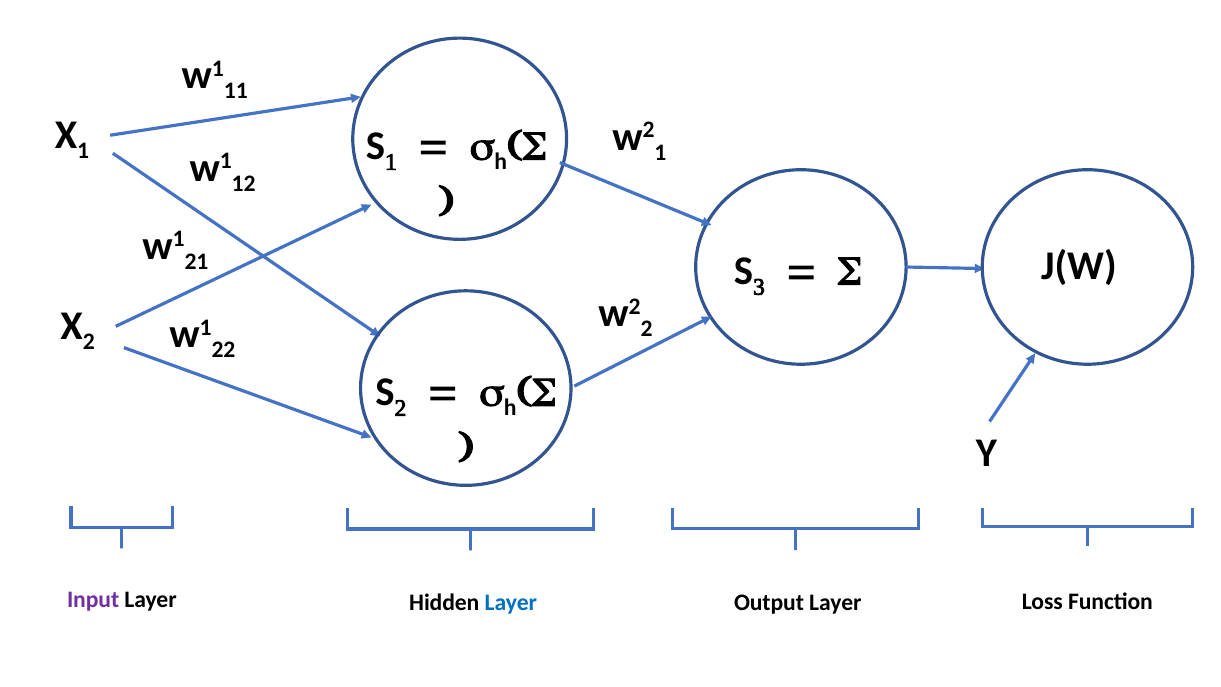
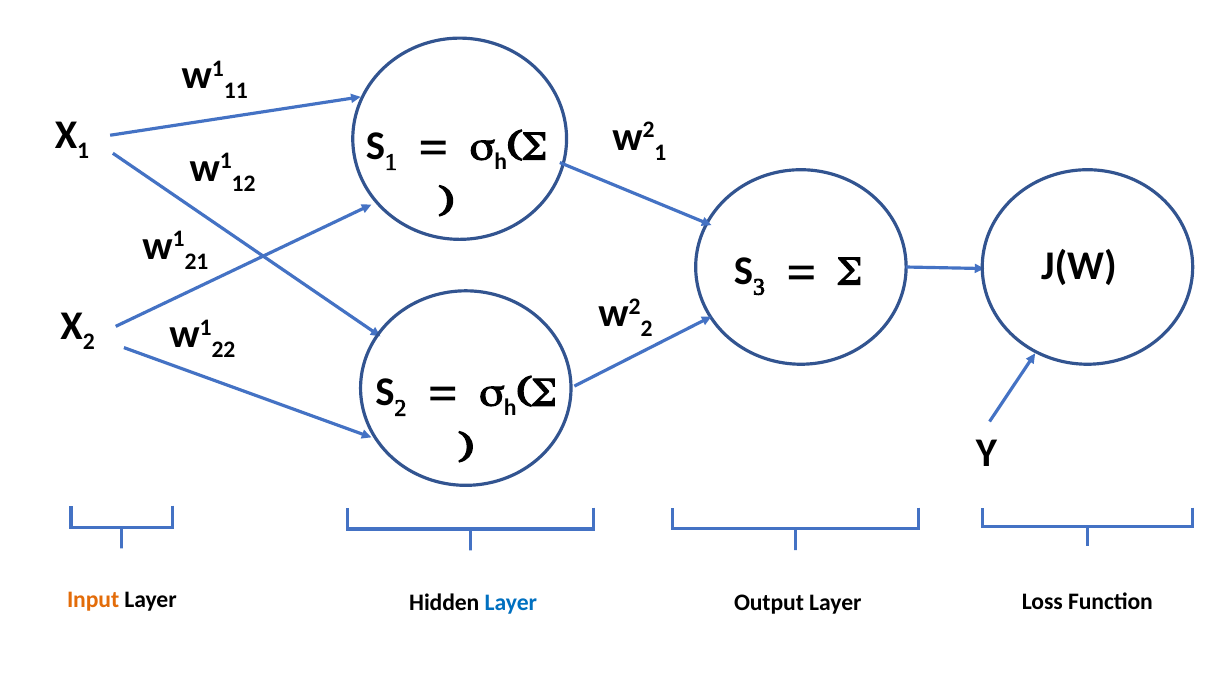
Input colour: purple -> orange
